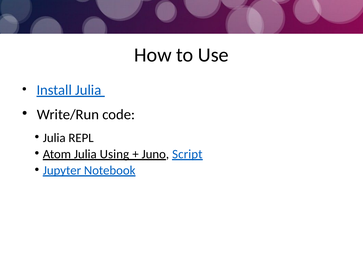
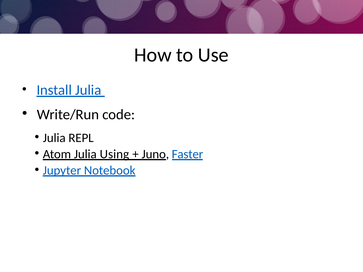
Script: Script -> Faster
